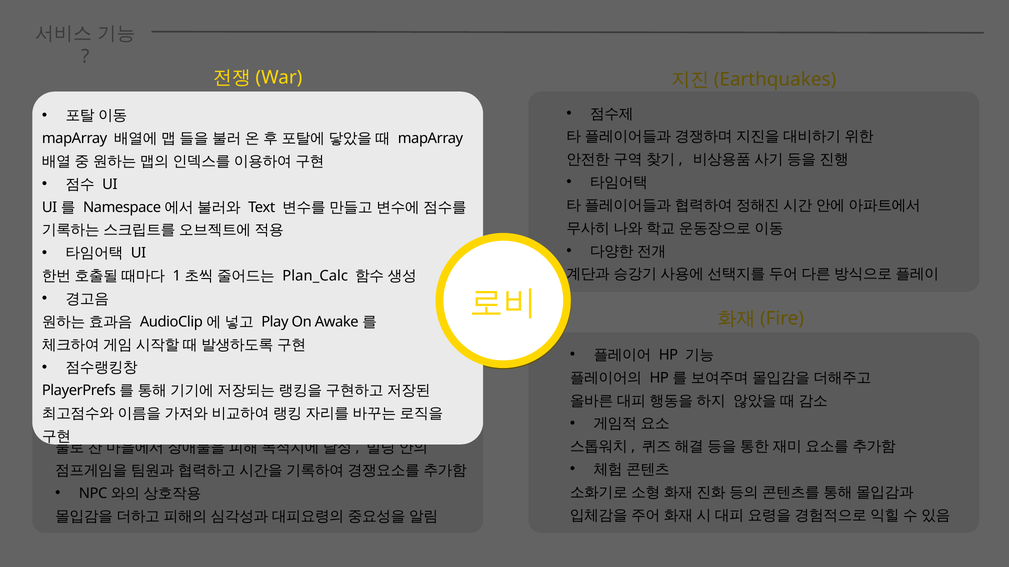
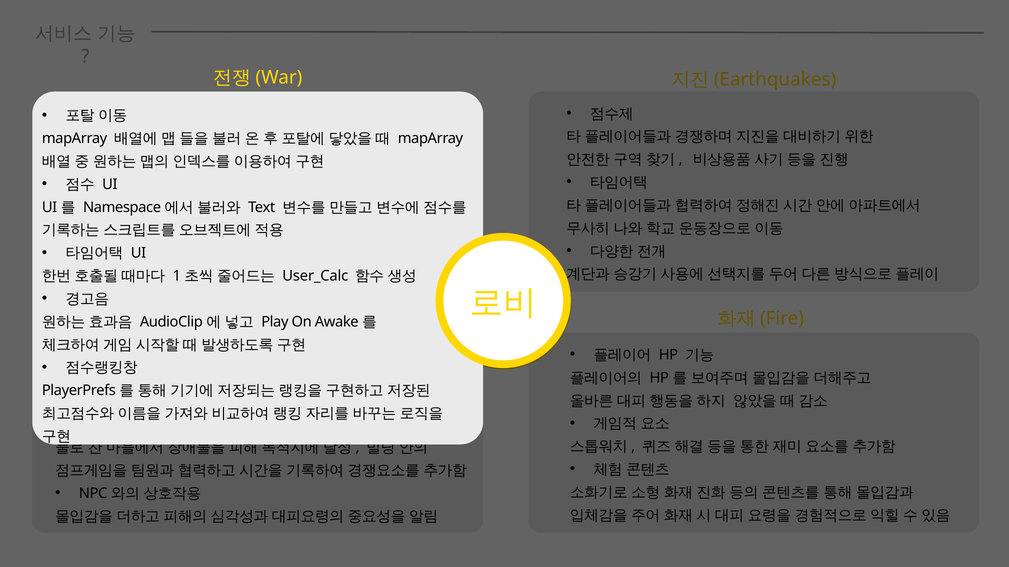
Plan_Calc: Plan_Calc -> User_Calc
